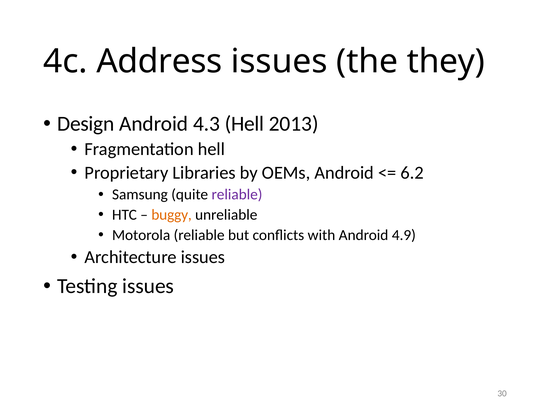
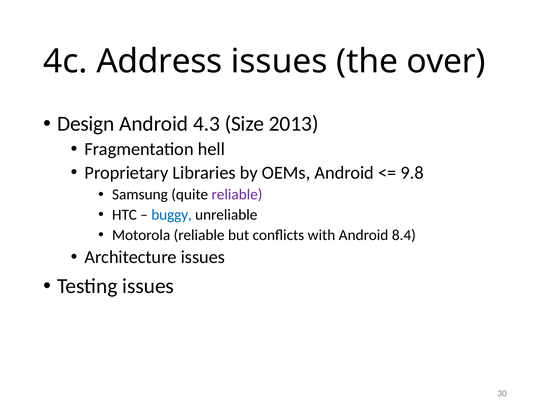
they: they -> over
4.3 Hell: Hell -> Size
6.2: 6.2 -> 9.8
buggy colour: orange -> blue
4.9: 4.9 -> 8.4
